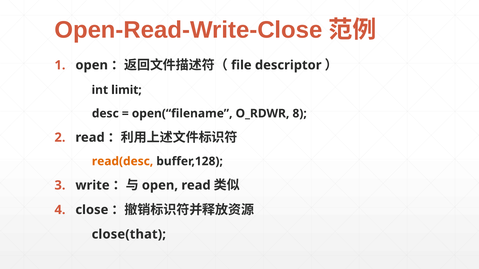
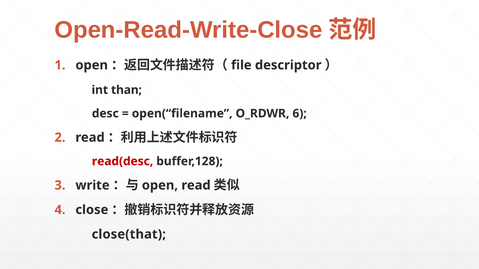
limit: limit -> than
8: 8 -> 6
read(desc colour: orange -> red
